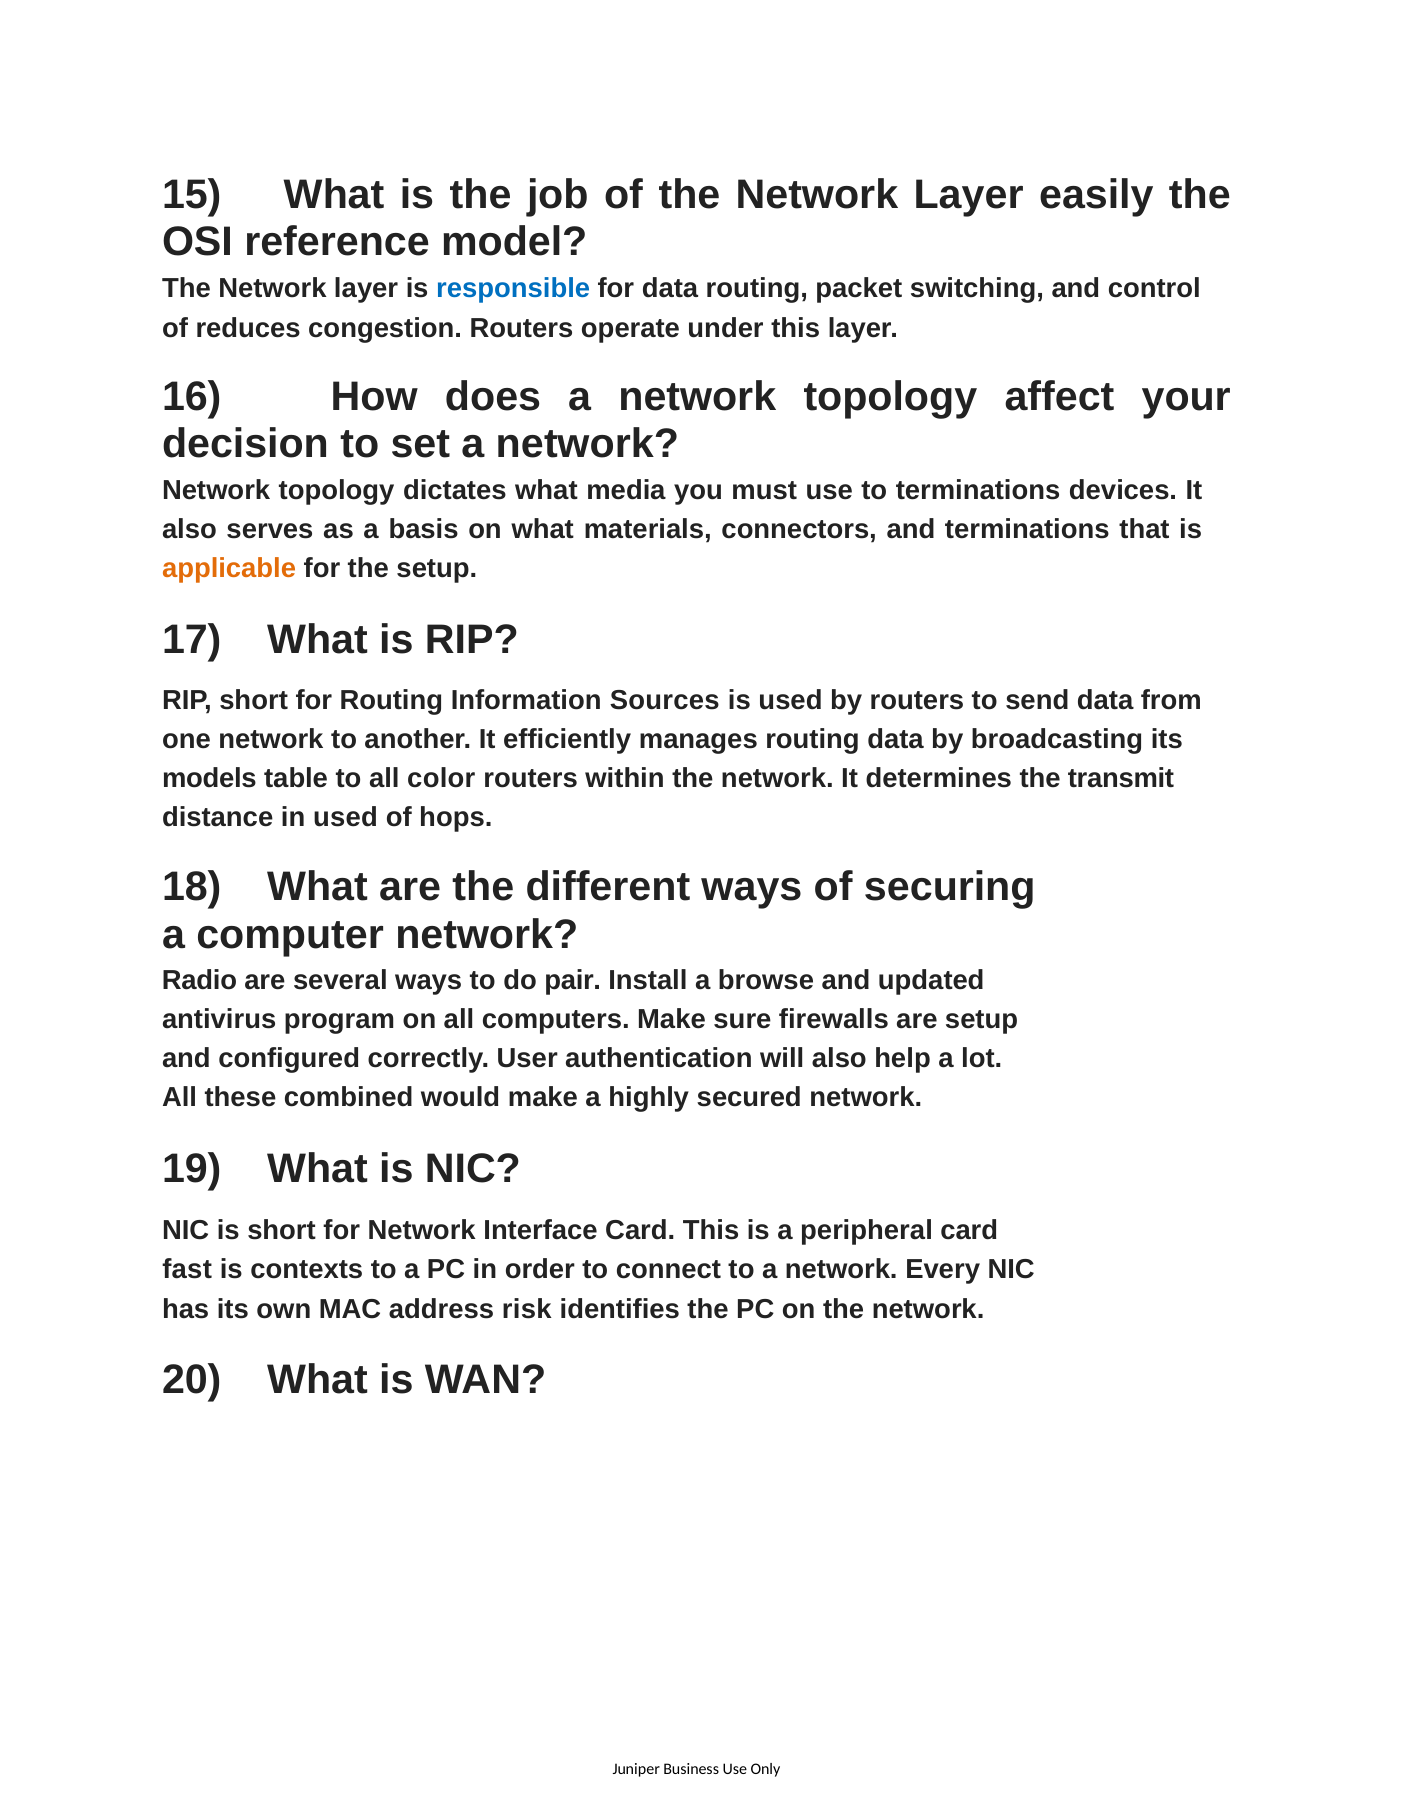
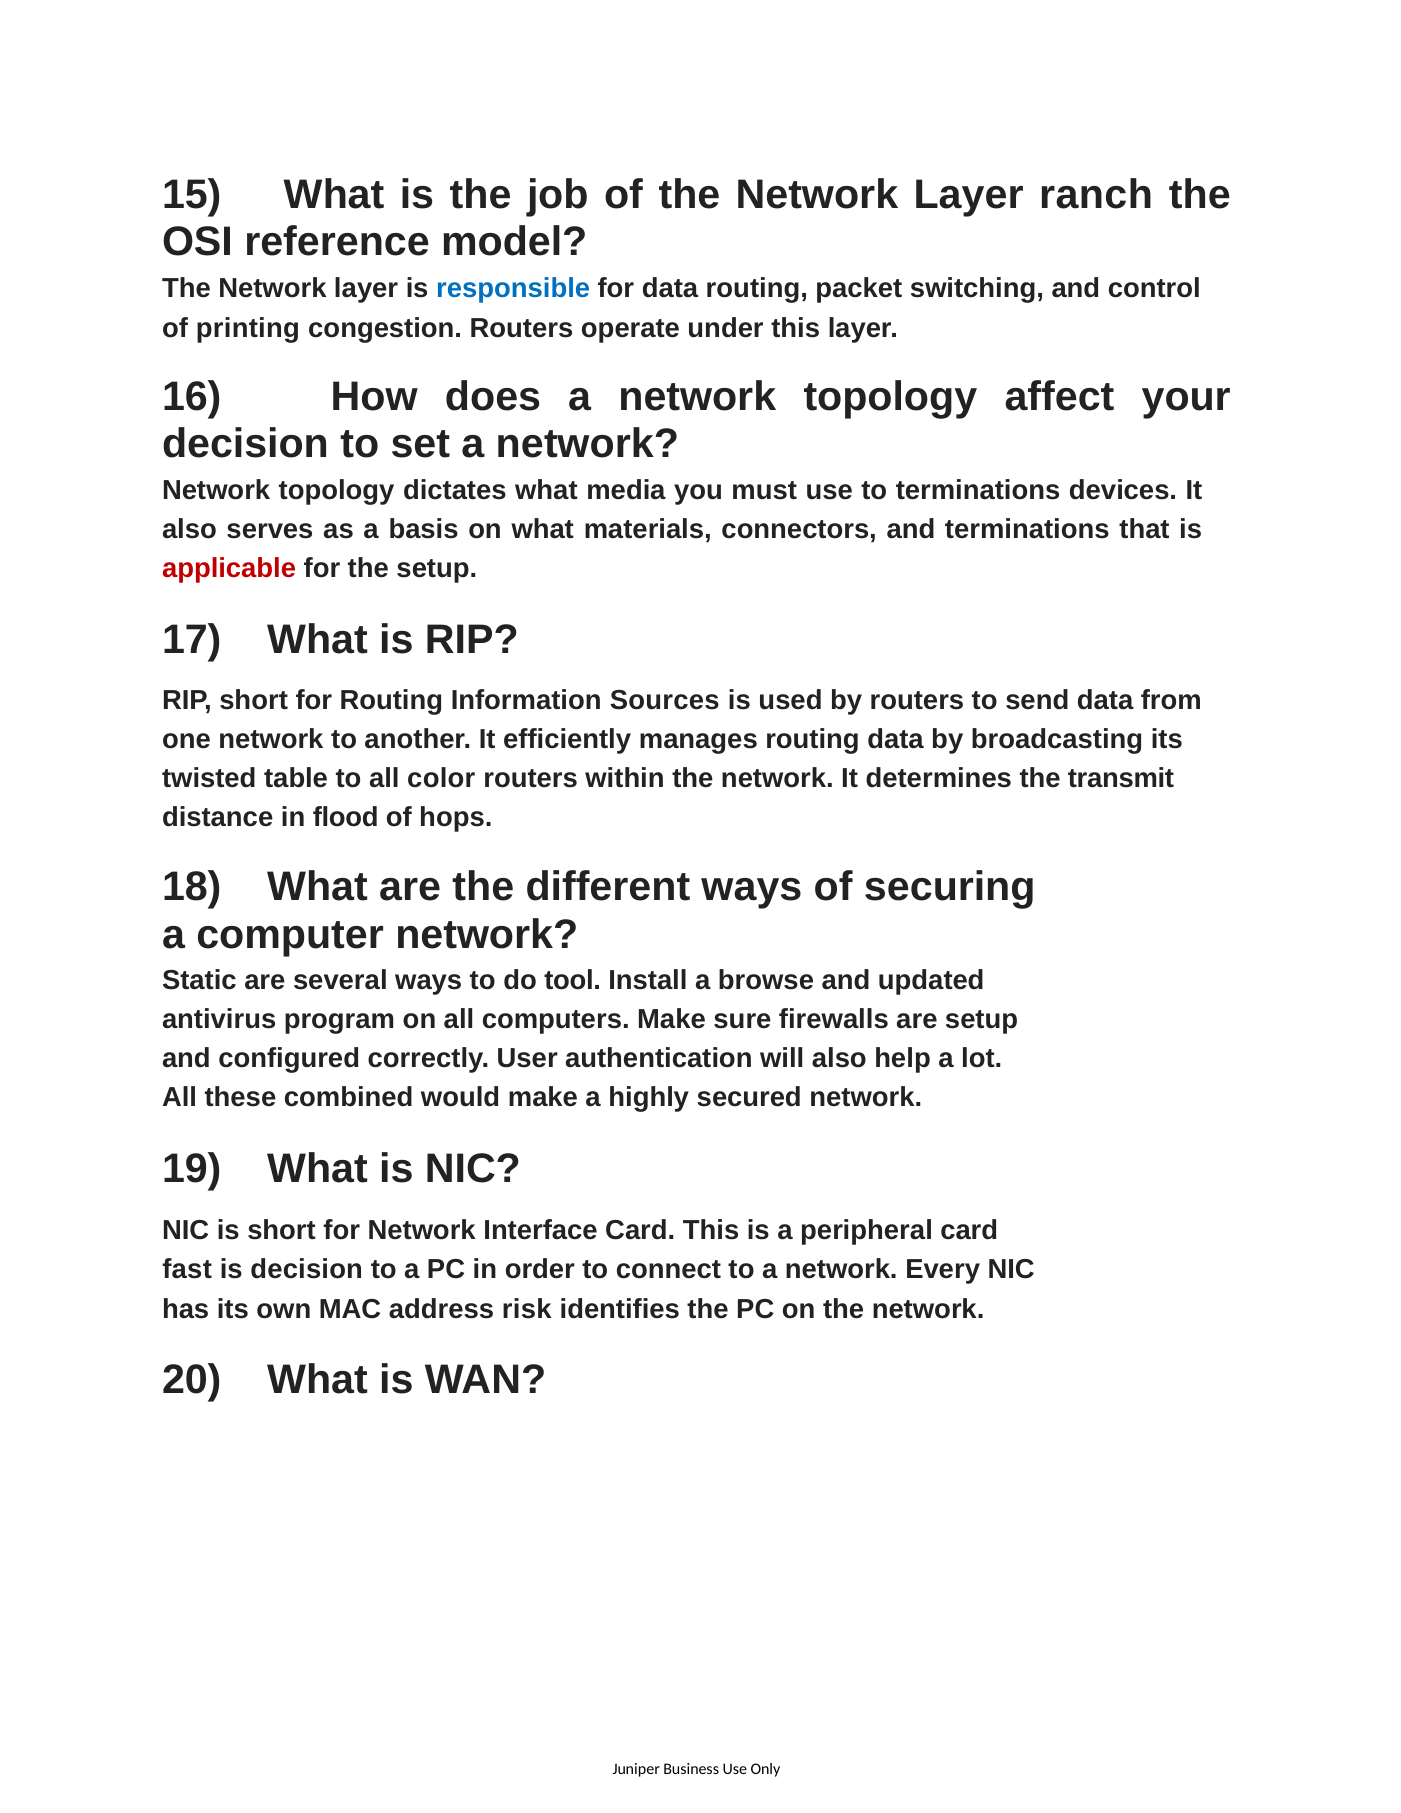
easily: easily -> ranch
reduces: reduces -> printing
applicable colour: orange -> red
models: models -> twisted
in used: used -> flood
Radio: Radio -> Static
pair: pair -> tool
is contexts: contexts -> decision
